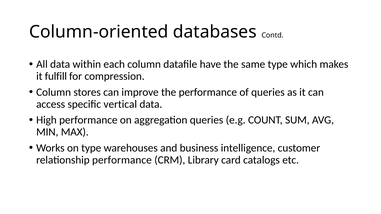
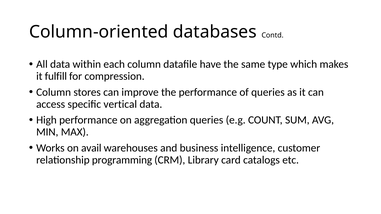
on type: type -> avail
relationship performance: performance -> programming
